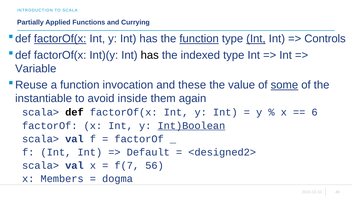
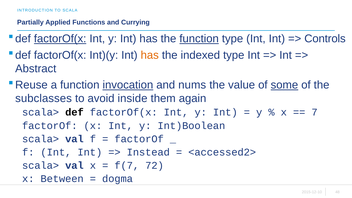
Int at (256, 39) underline: present -> none
has at (150, 55) colour: black -> orange
Variable: Variable -> Abstract
invocation underline: none -> present
these: these -> nums
instantiable: instantiable -> subclasses
6: 6 -> 7
Int)Boolean underline: present -> none
Default: Default -> Instead
<designed2>: <designed2> -> <accessed2>
56: 56 -> 72
Members: Members -> Between
